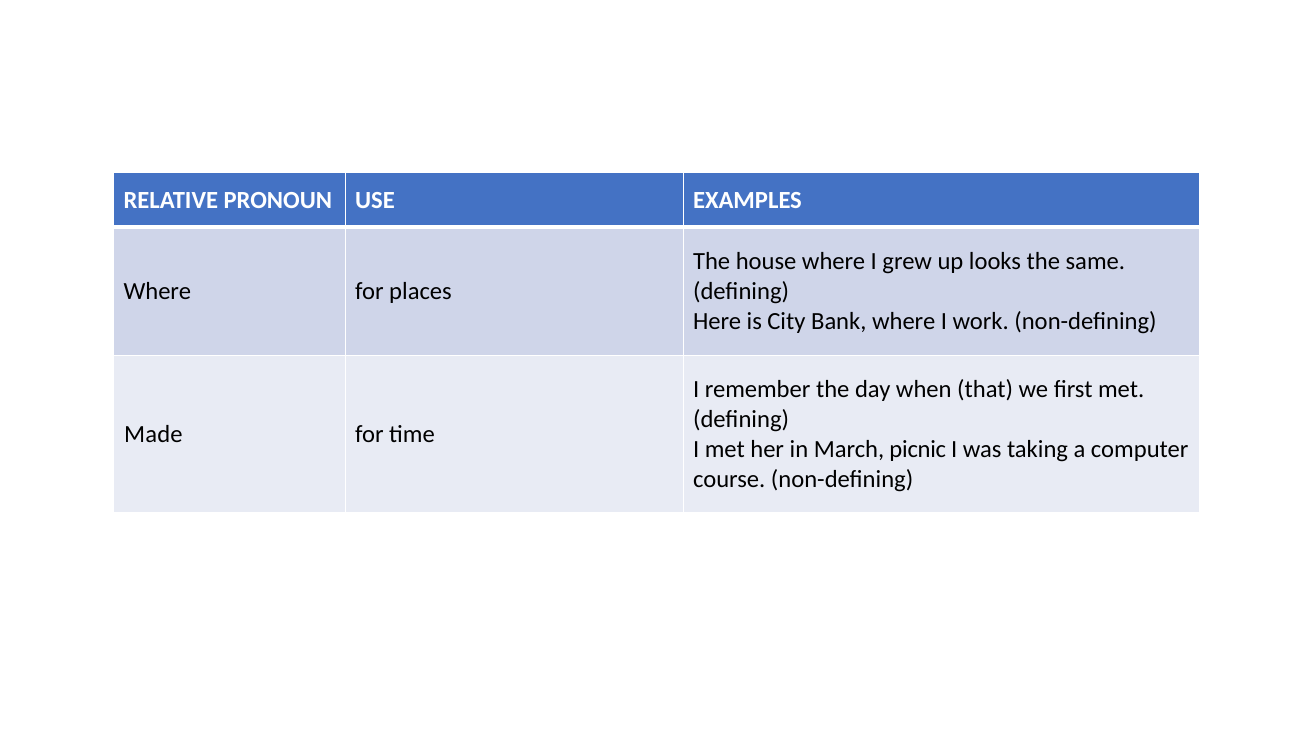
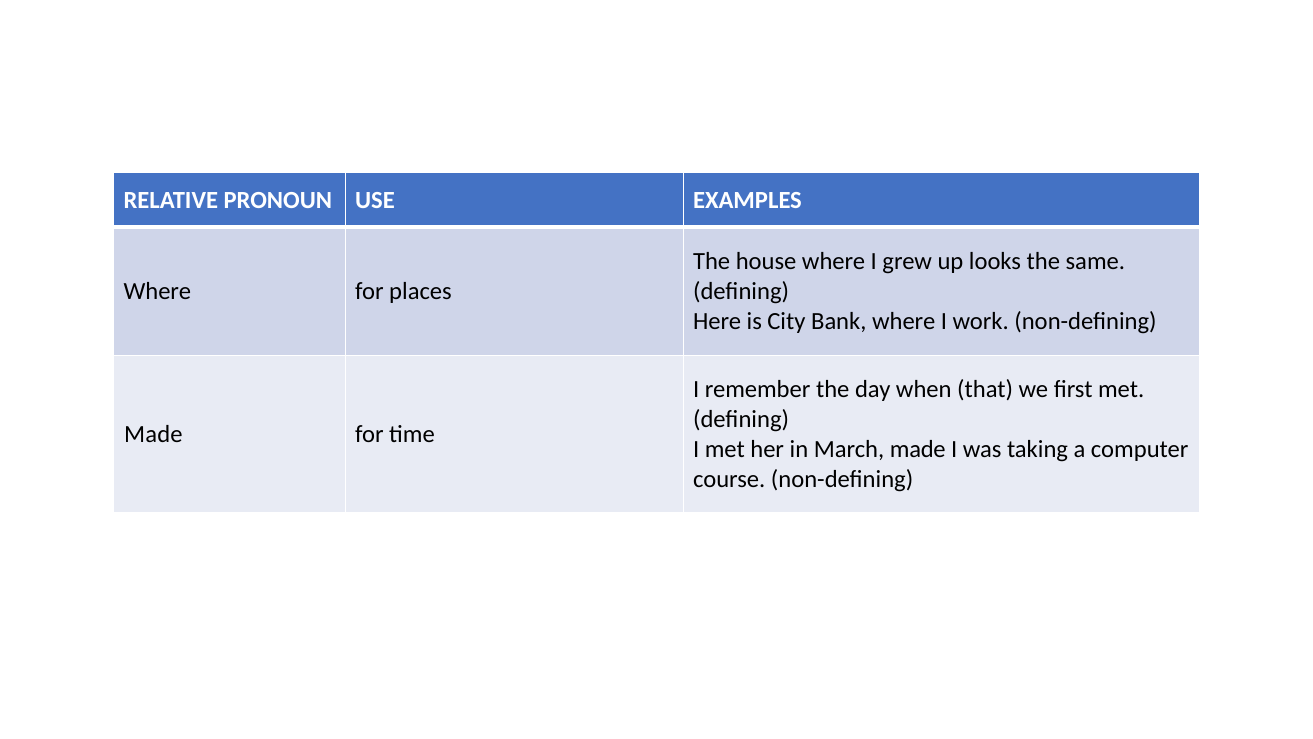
March picnic: picnic -> made
